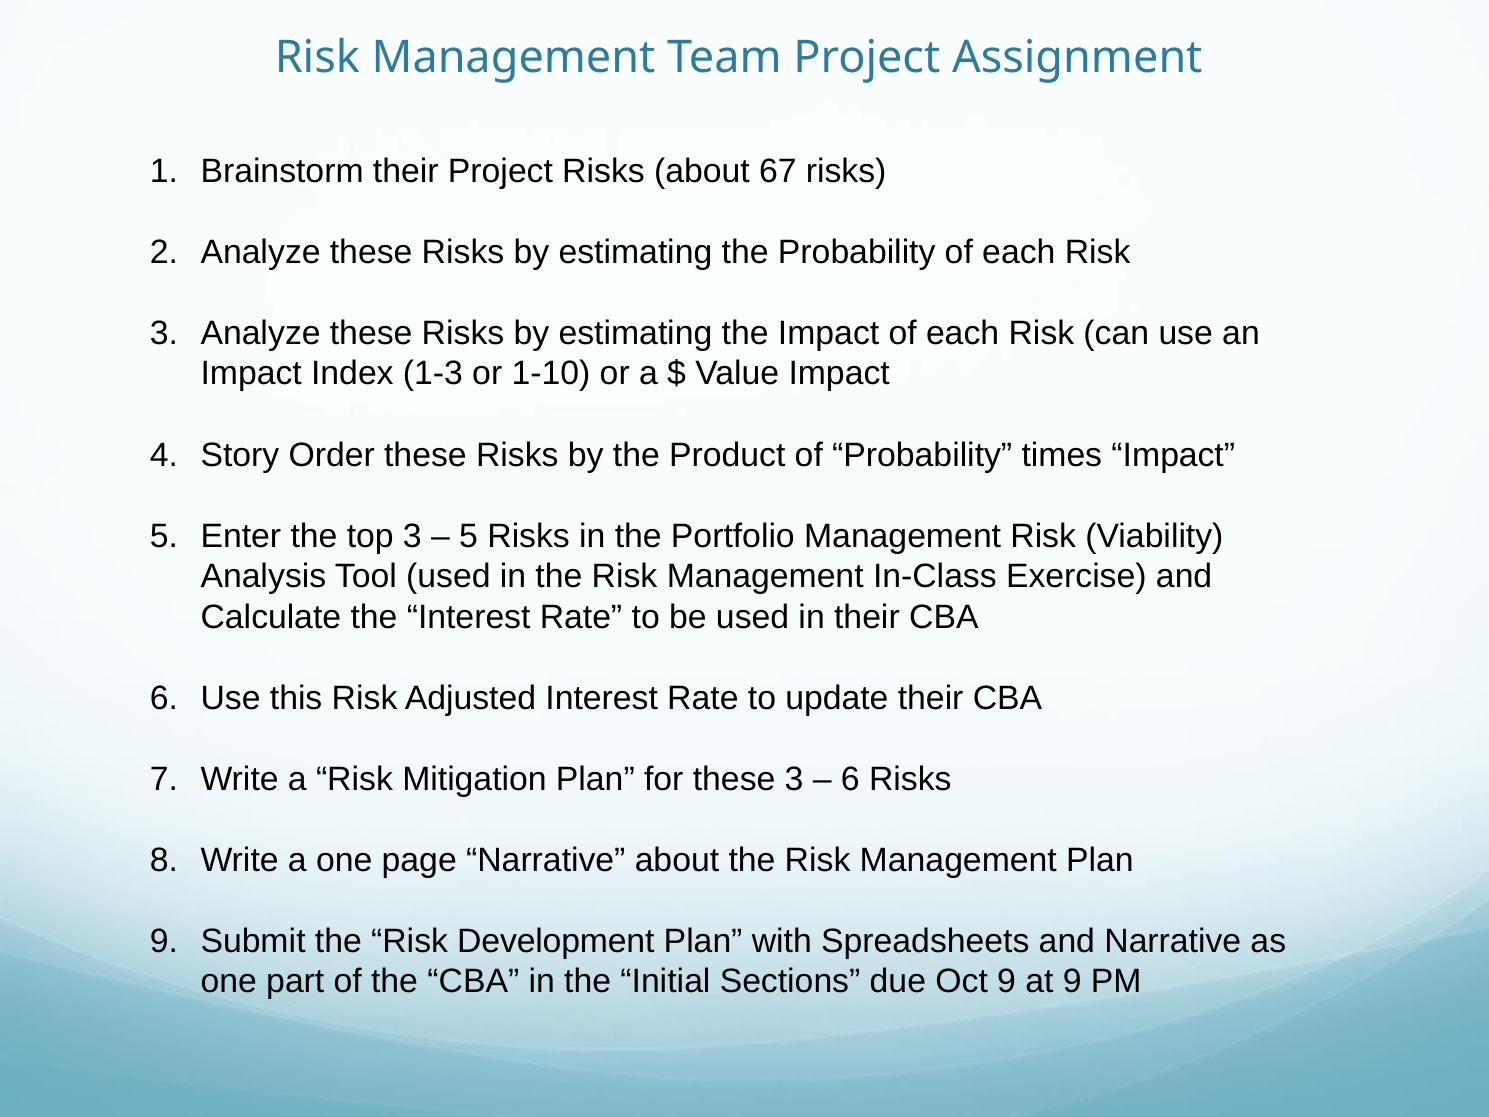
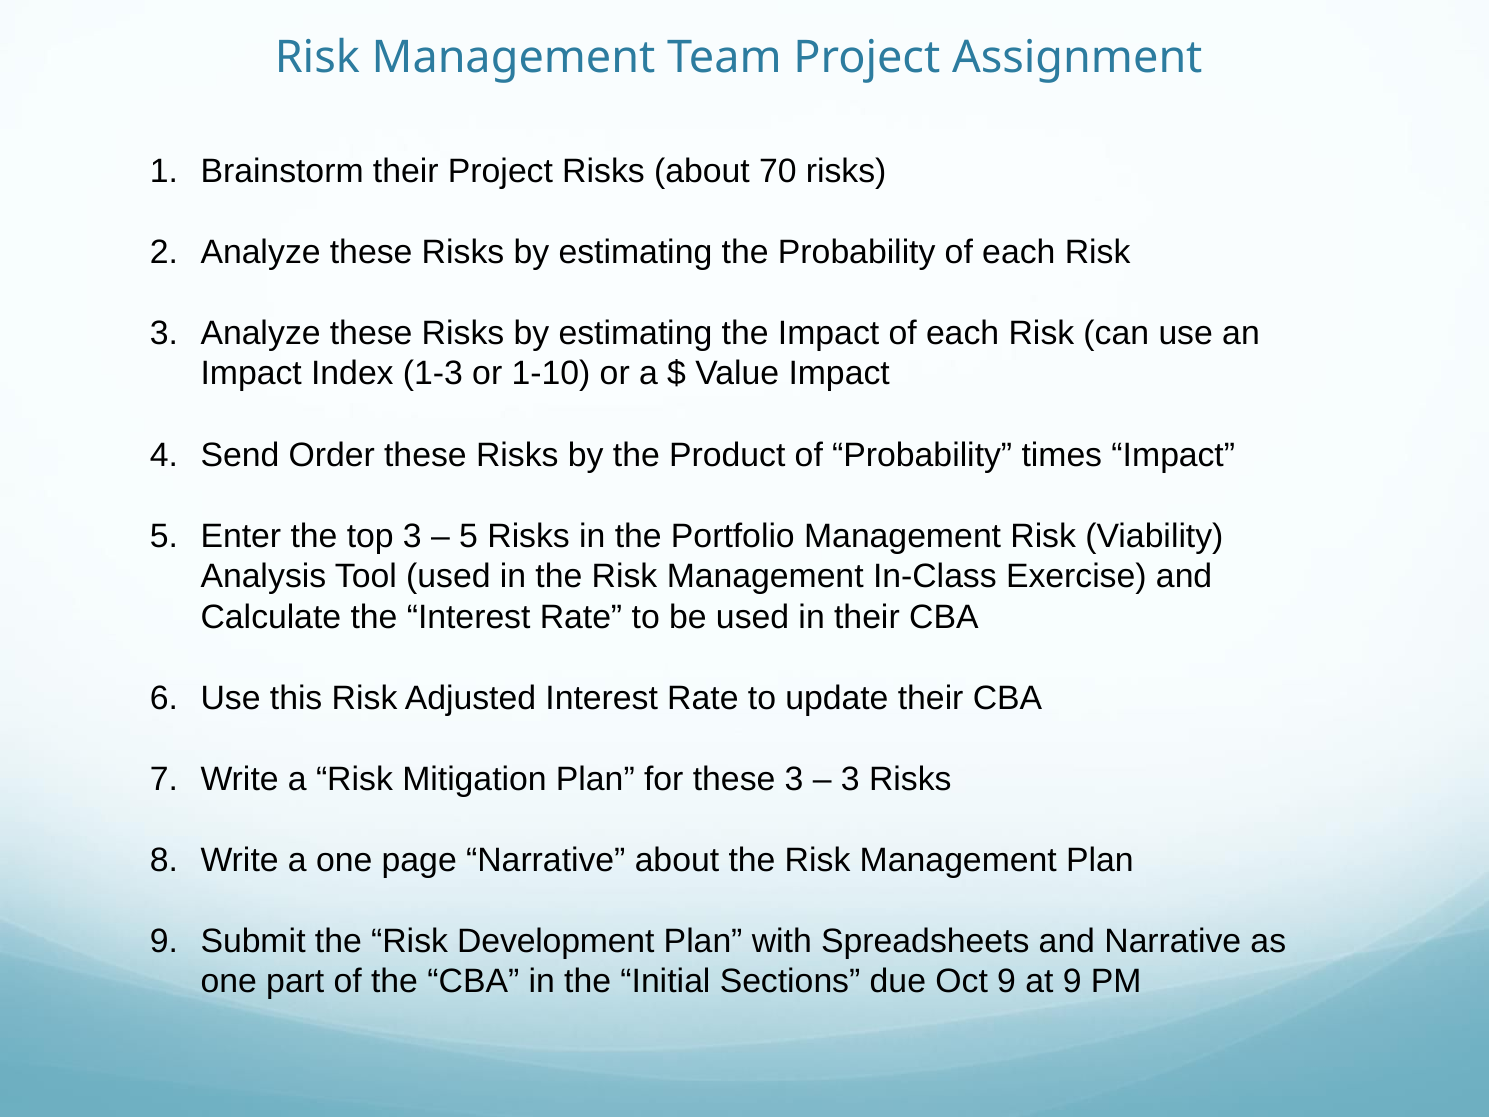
67: 67 -> 70
Story: Story -> Send
6 at (850, 779): 6 -> 3
